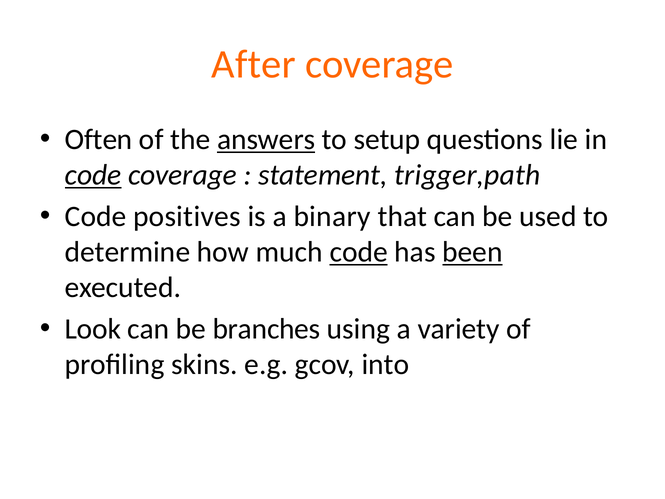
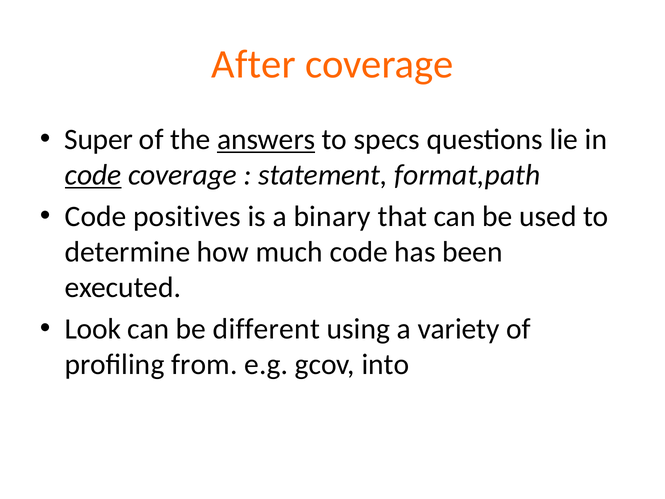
Often: Often -> Super
setup: setup -> specs
trigger,path: trigger,path -> format,path
code at (359, 252) underline: present -> none
been underline: present -> none
branches: branches -> different
skins: skins -> from
